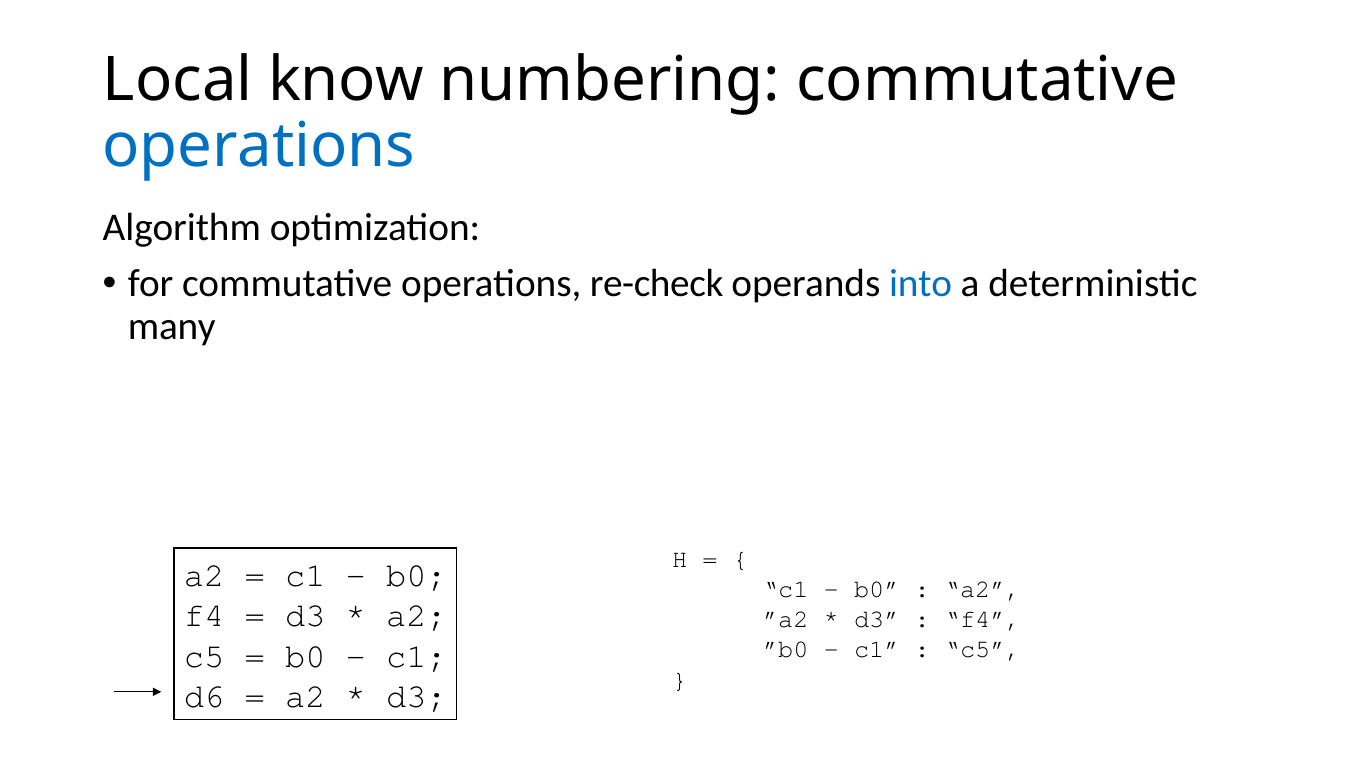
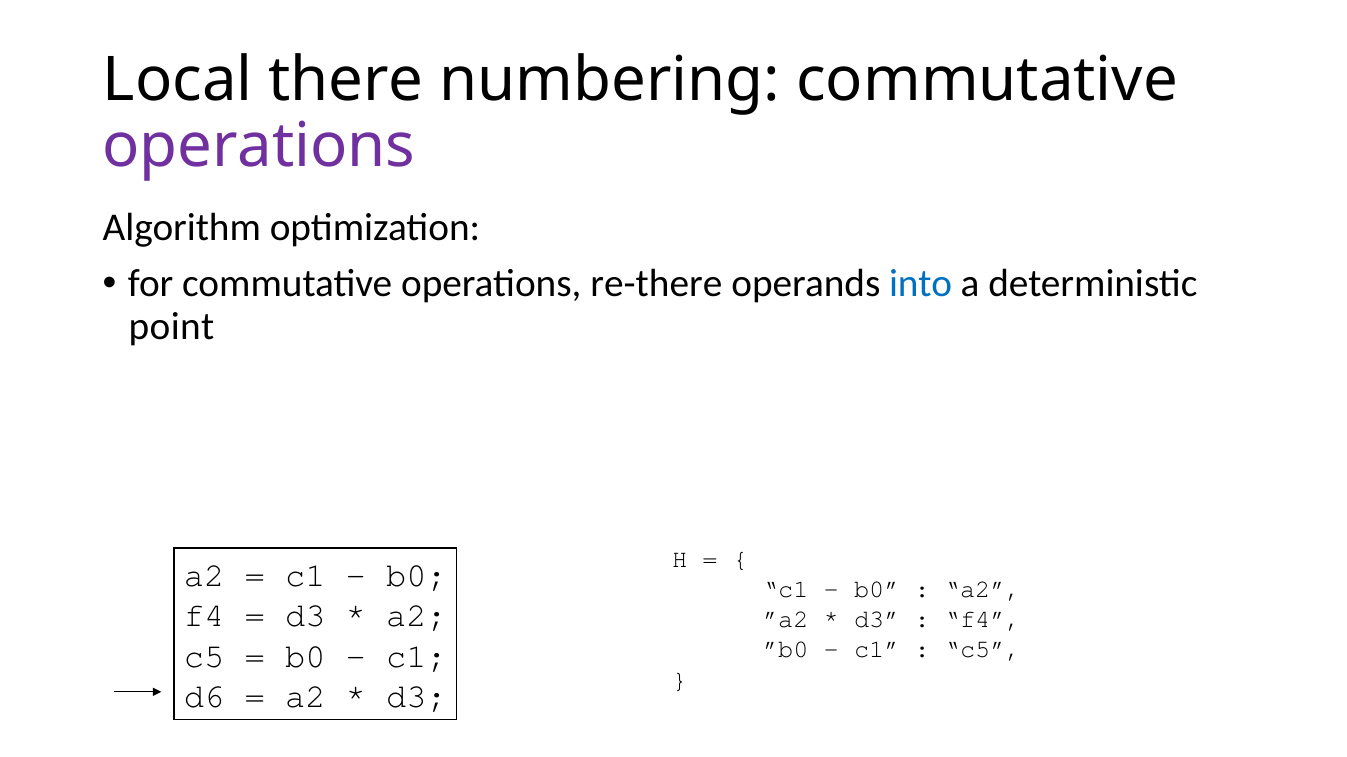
know: know -> there
operations at (259, 146) colour: blue -> purple
re-check: re-check -> re-there
many: many -> point
